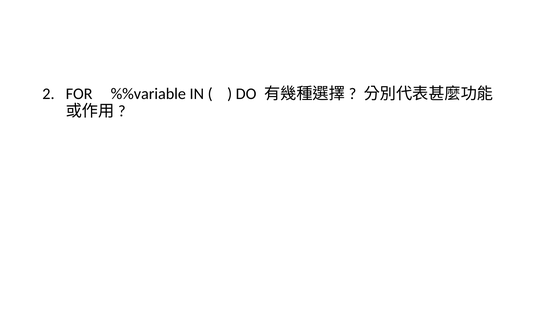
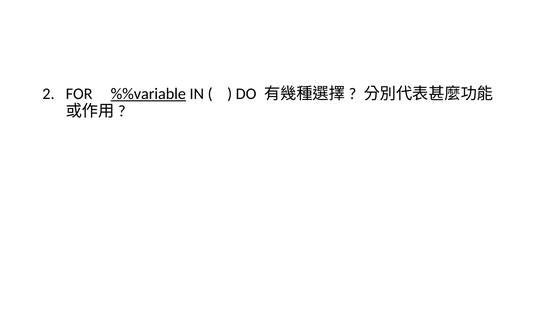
%%variable underline: none -> present
